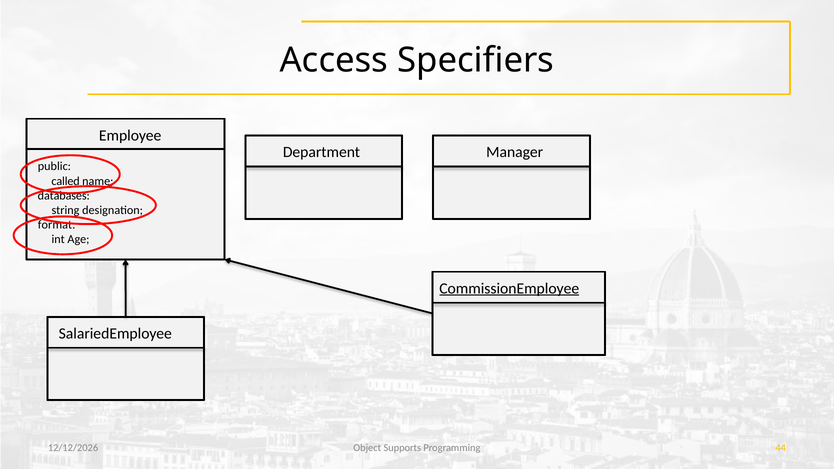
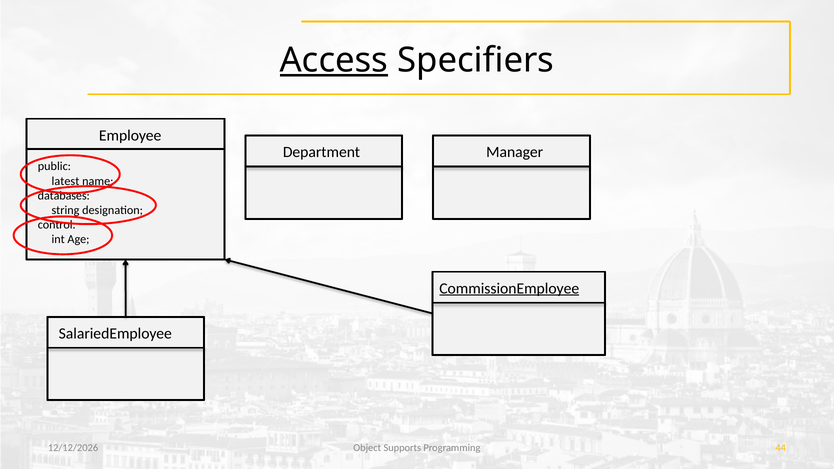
Access underline: none -> present
called: called -> latest
format: format -> control
